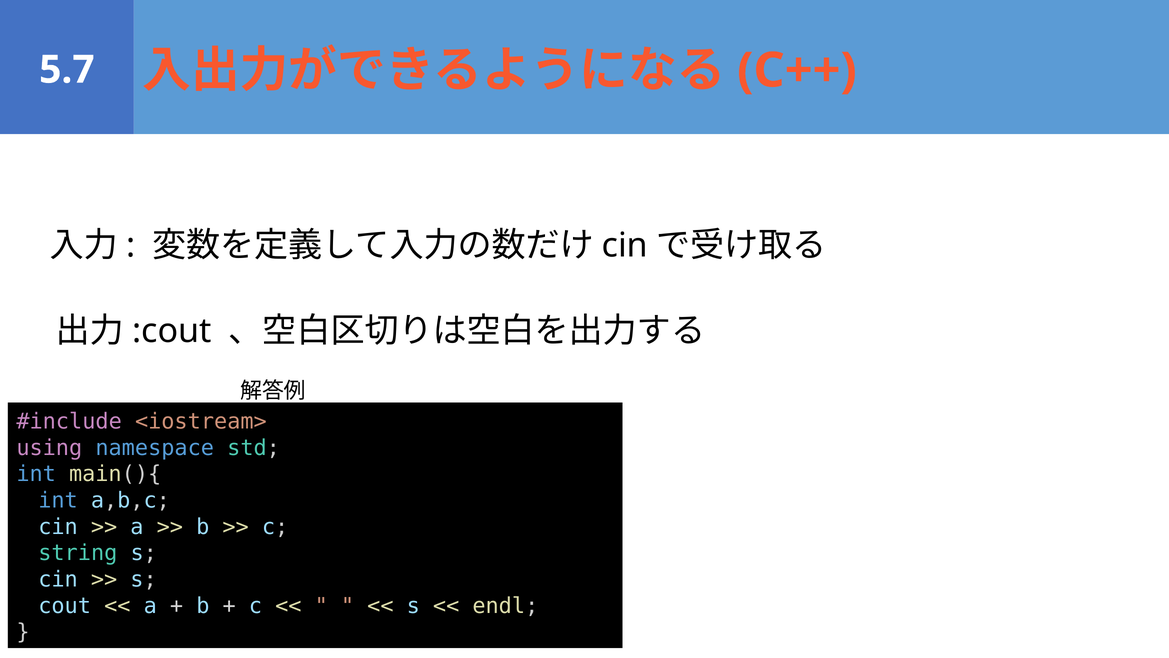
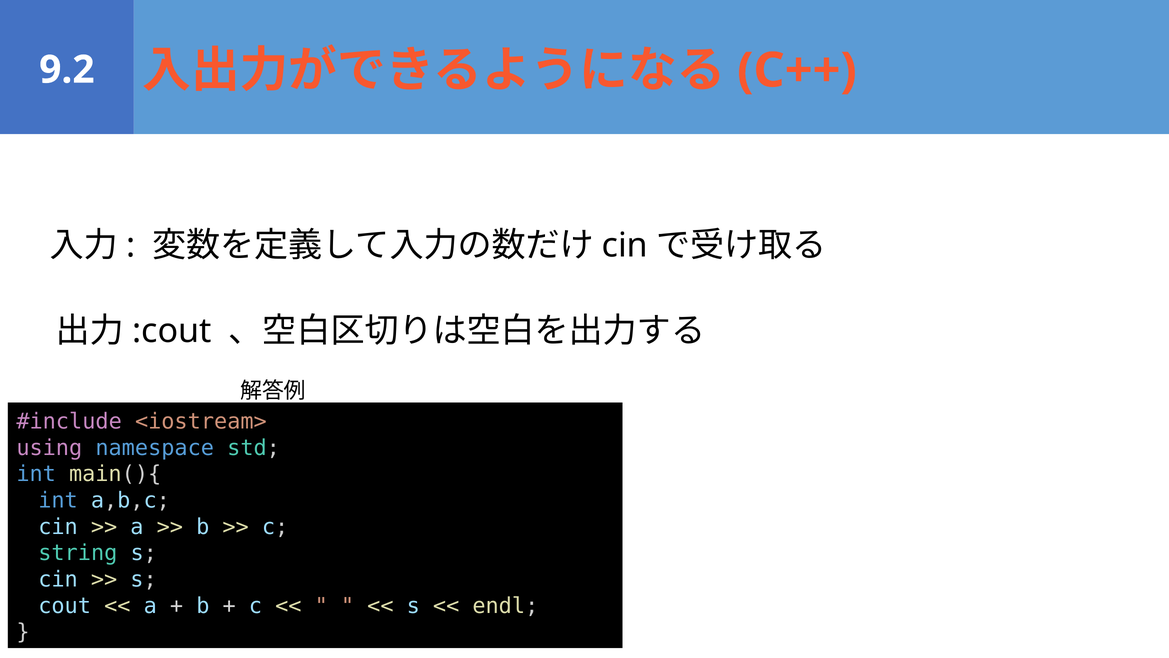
5.7: 5.7 -> 9.2
